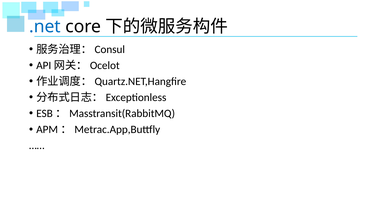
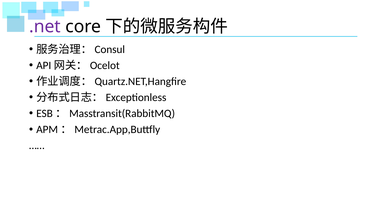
.net colour: blue -> purple
